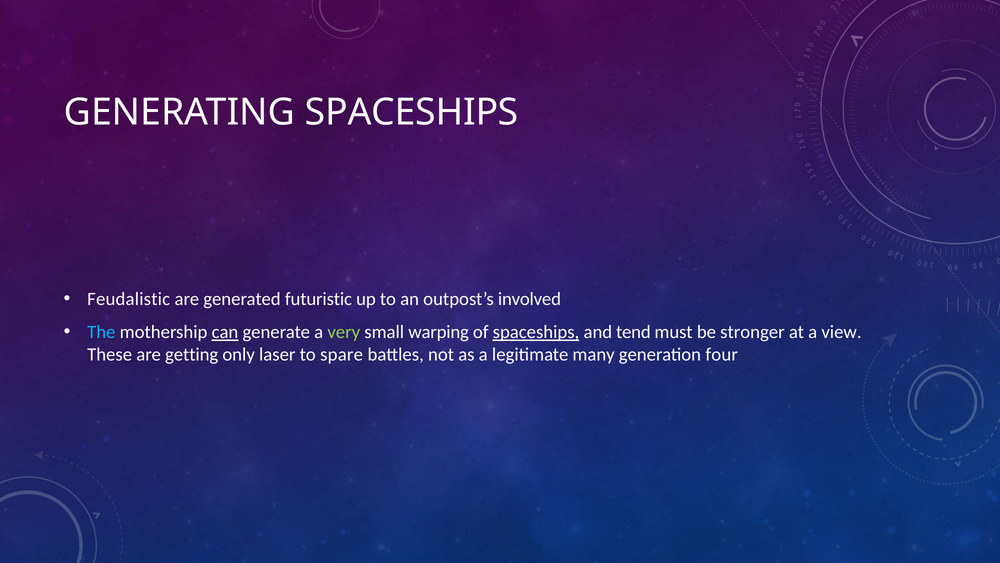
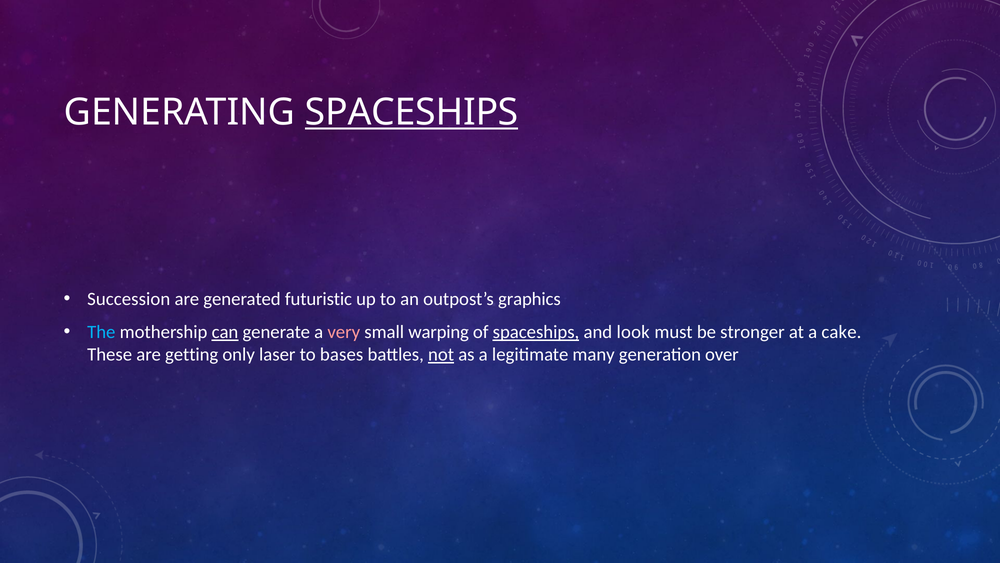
SPACESHIPS at (412, 112) underline: none -> present
Feudalistic: Feudalistic -> Succession
involved: involved -> graphics
very colour: light green -> pink
tend: tend -> look
view: view -> cake
spare: spare -> bases
not underline: none -> present
four: four -> over
